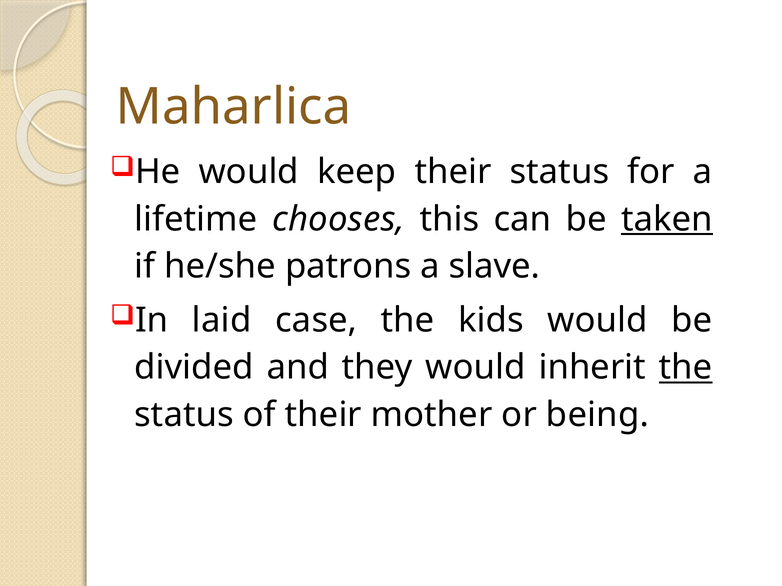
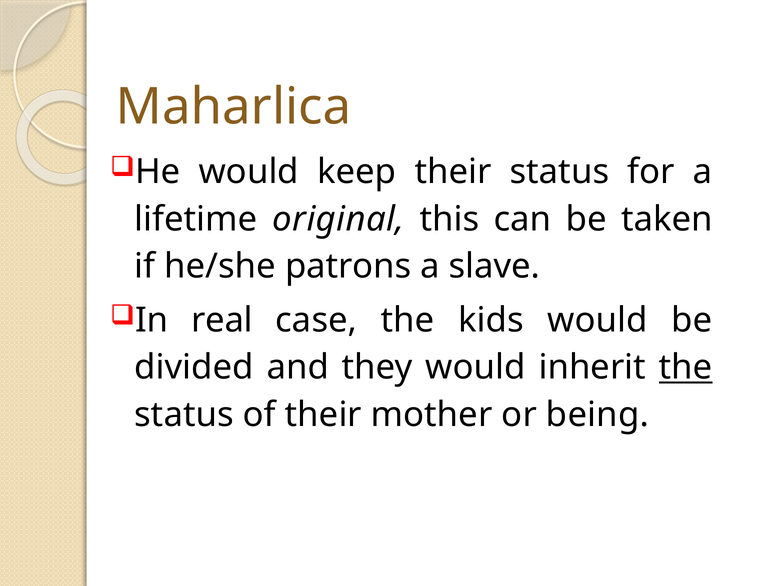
chooses: chooses -> original
taken underline: present -> none
laid: laid -> real
